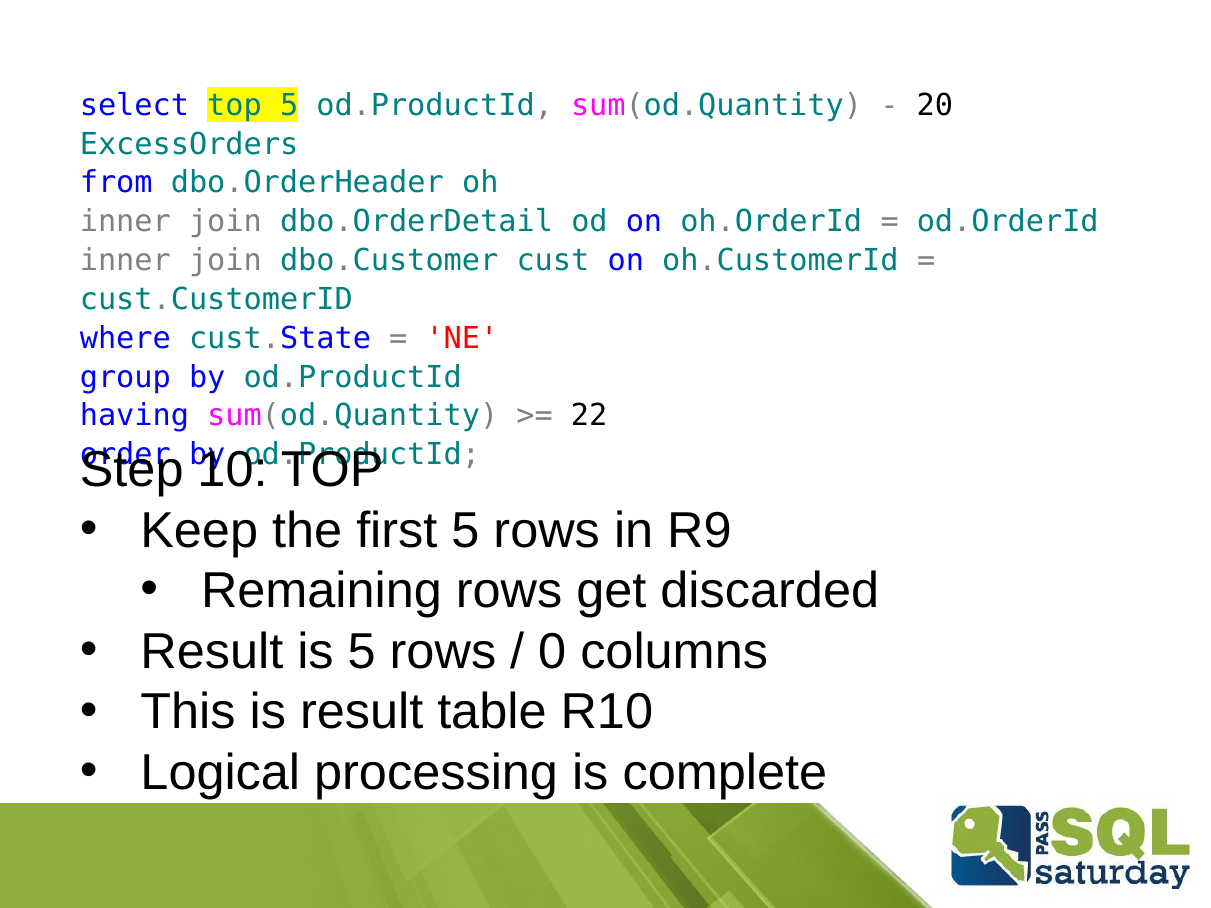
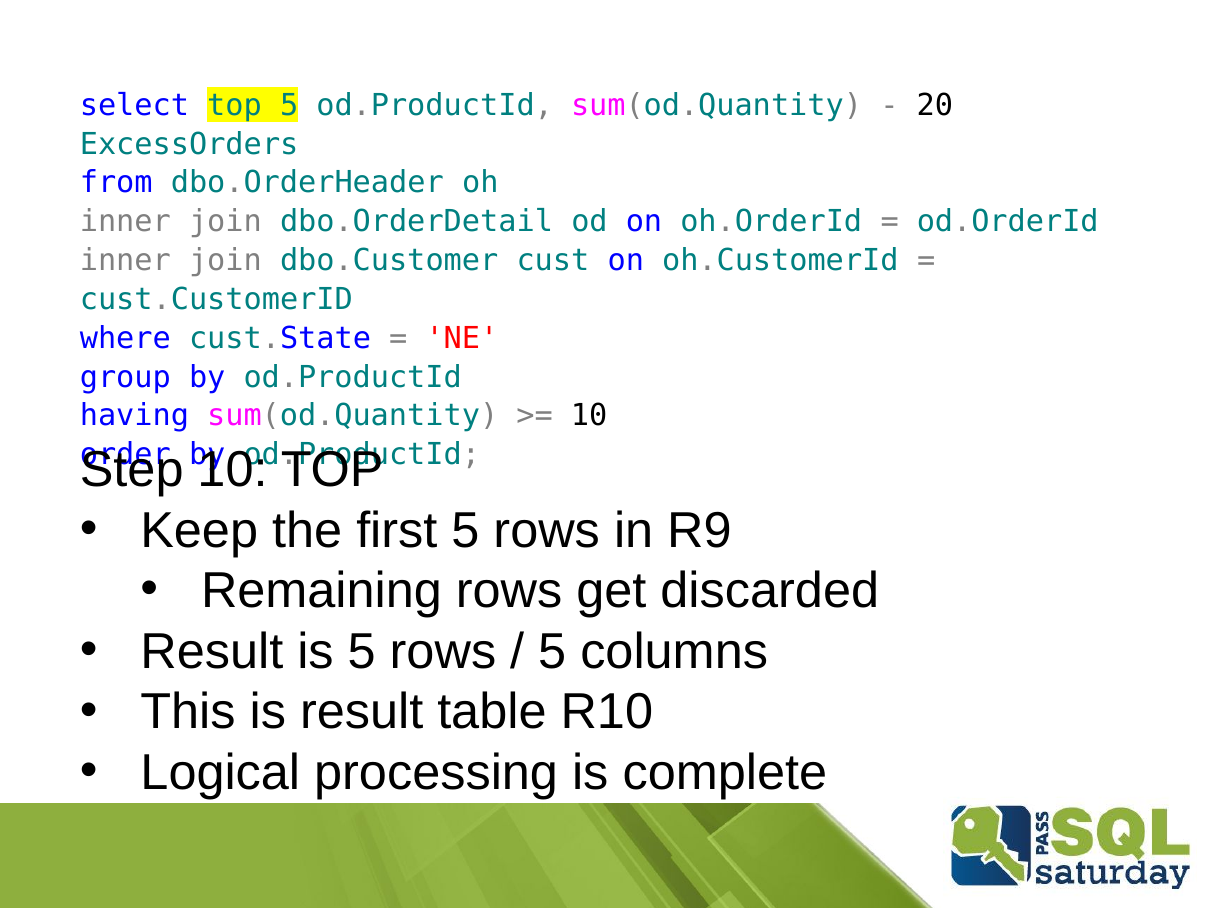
22 at (589, 416): 22 -> 10
0 at (552, 652): 0 -> 5
